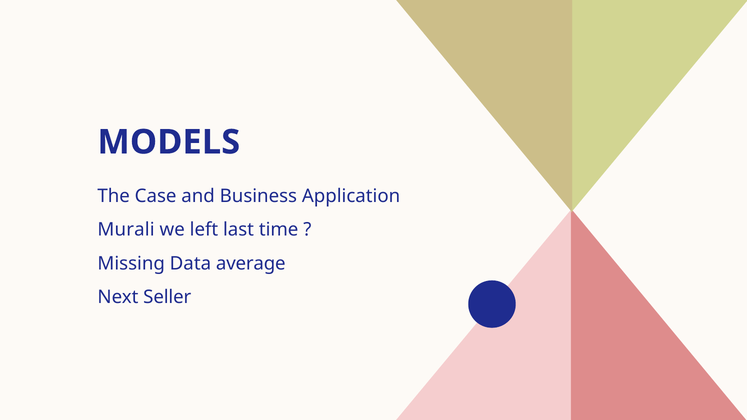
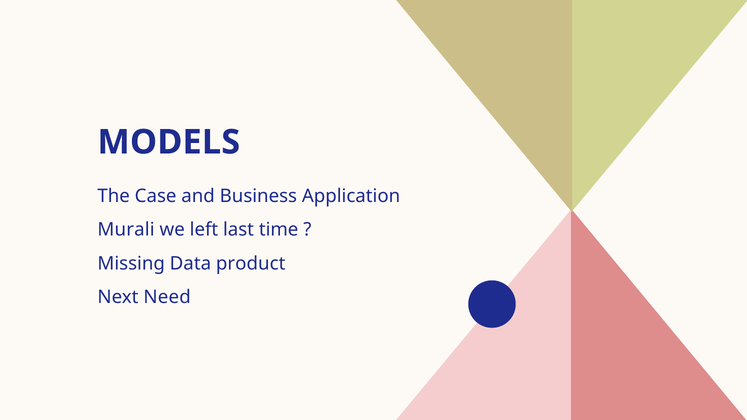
average: average -> product
Seller: Seller -> Need
